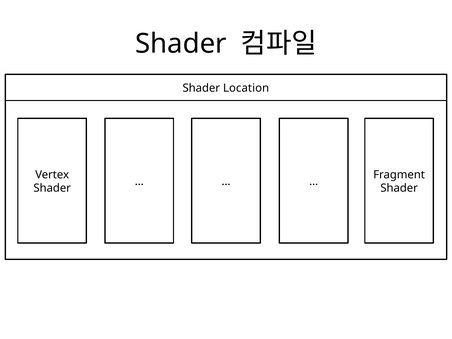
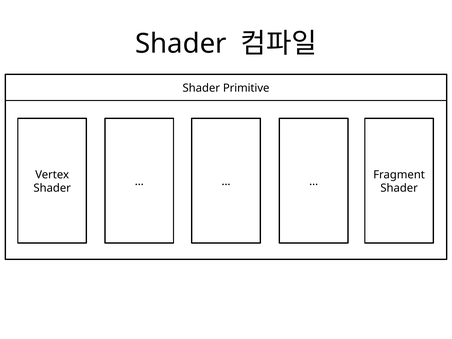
Location: Location -> Primitive
